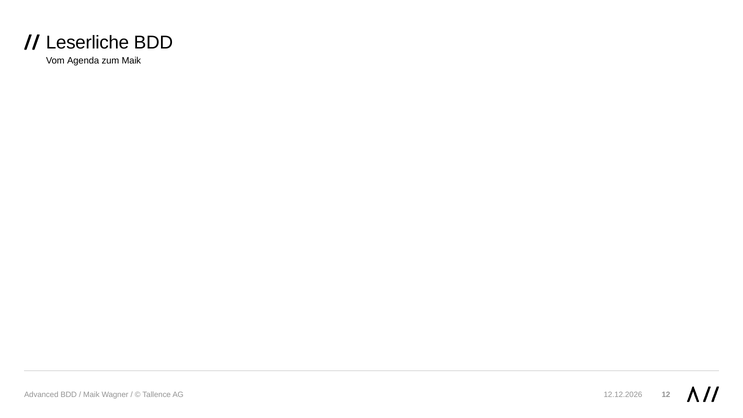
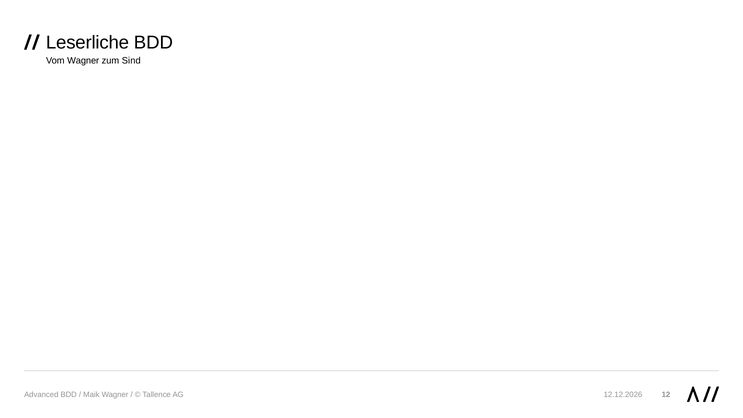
Vom Agenda: Agenda -> Wagner
zum Maik: Maik -> Sind
